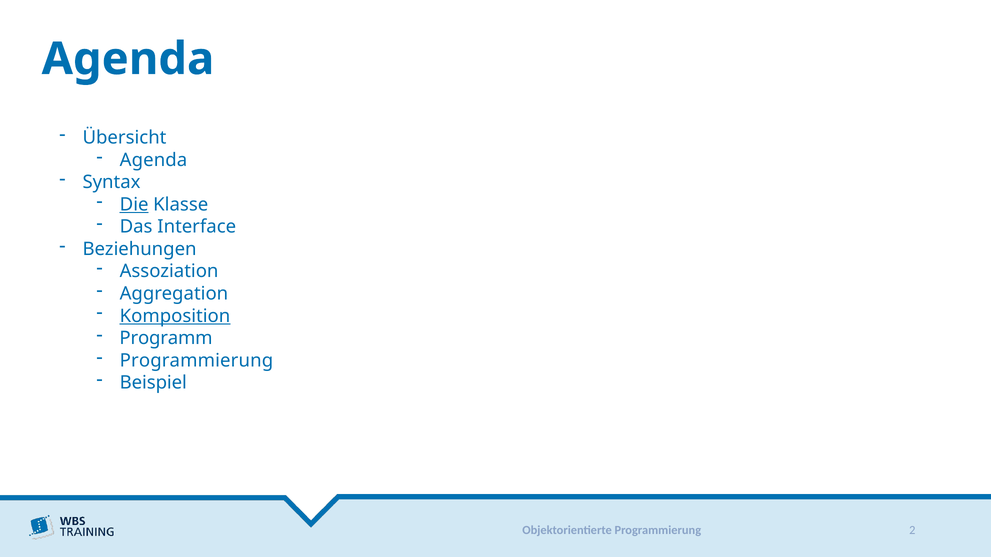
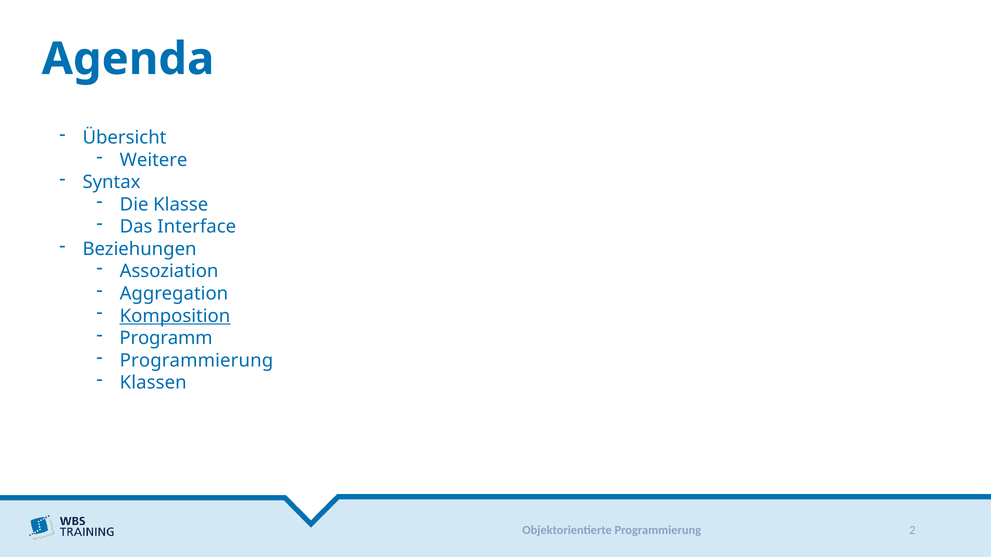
Agenda at (153, 160): Agenda -> Weitere
Die underline: present -> none
Beispiel: Beispiel -> Klassen
